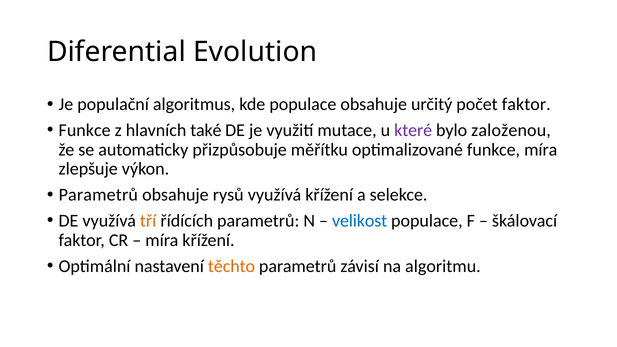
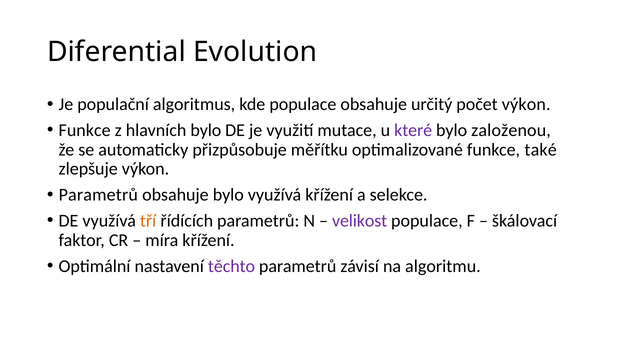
počet faktor: faktor -> výkon
hlavních také: také -> bylo
funkce míra: míra -> také
obsahuje rysů: rysů -> bylo
velikost colour: blue -> purple
těchto colour: orange -> purple
